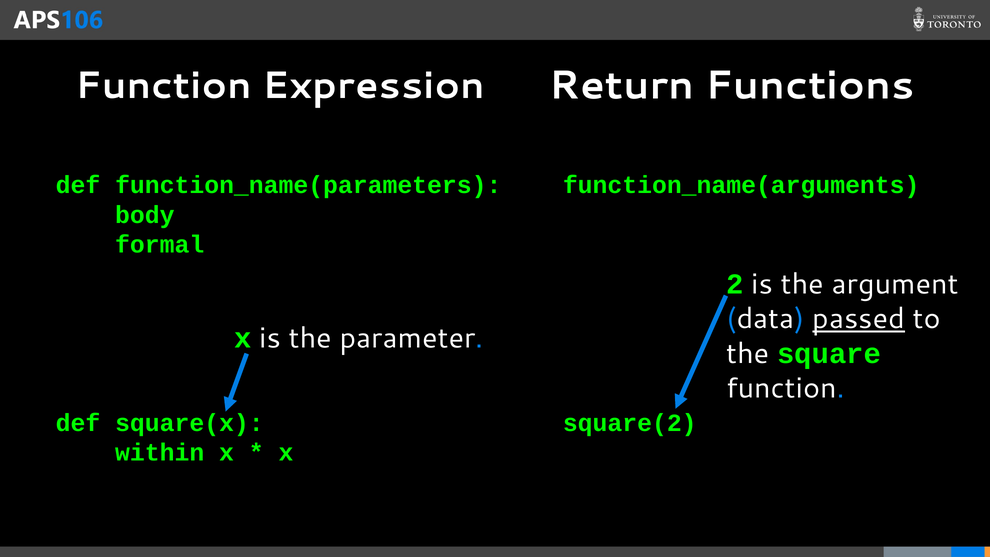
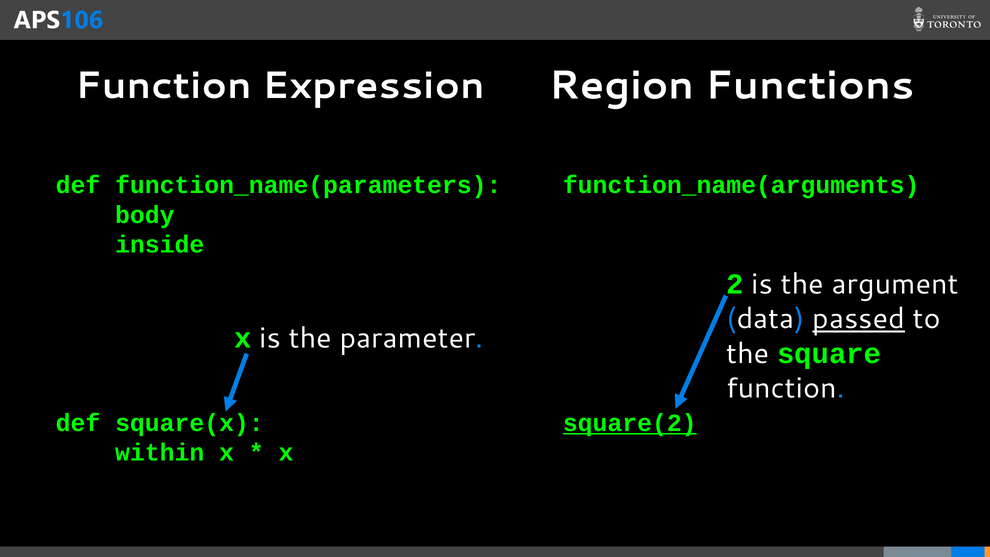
Return: Return -> Region
formal: formal -> inside
square(2 underline: none -> present
